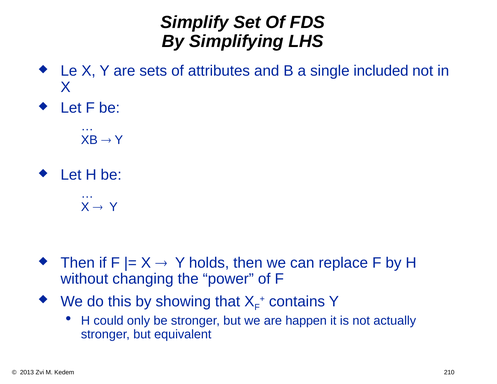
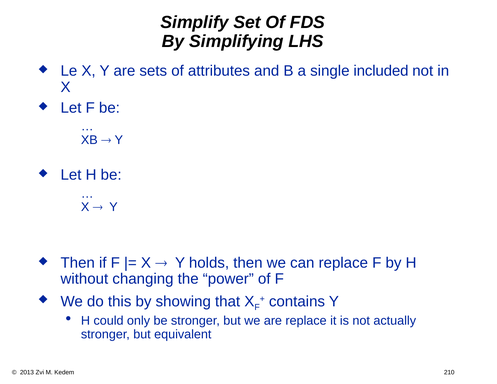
are happen: happen -> replace
